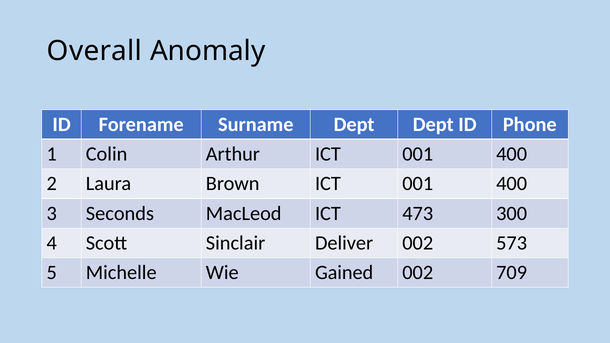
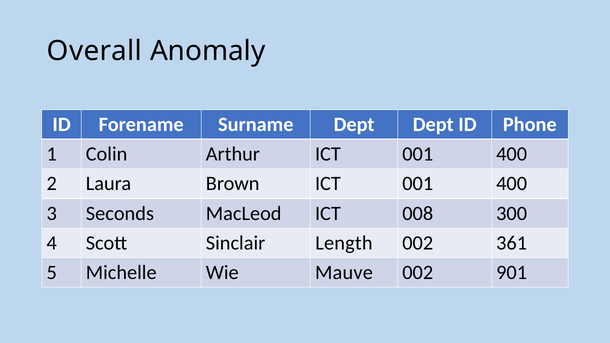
473: 473 -> 008
Deliver: Deliver -> Length
573: 573 -> 361
Gained: Gained -> Mauve
709: 709 -> 901
